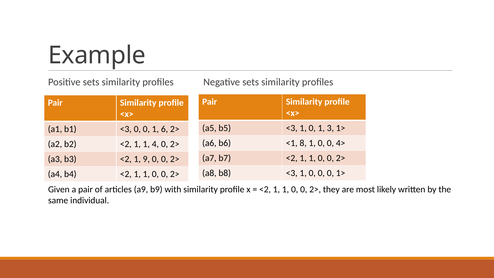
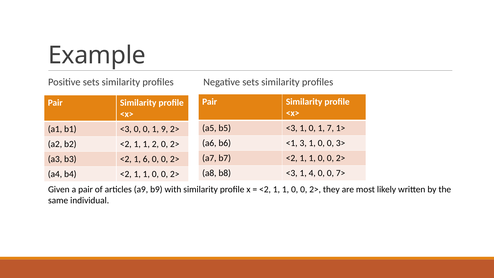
3: 3 -> 7
6: 6 -> 9
8: 8 -> 3
4>: 4> -> 3>
4: 4 -> 2
9: 9 -> 6
b8 <3 1 0: 0 -> 4
0 1>: 1> -> 7>
